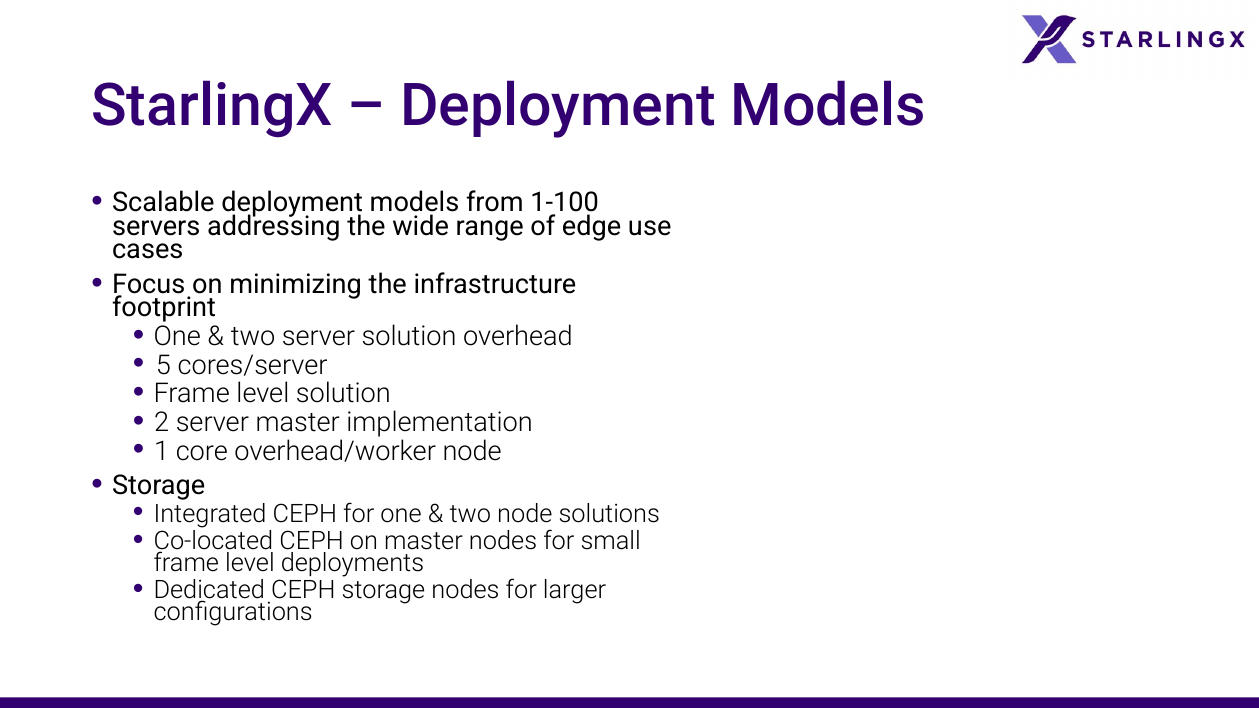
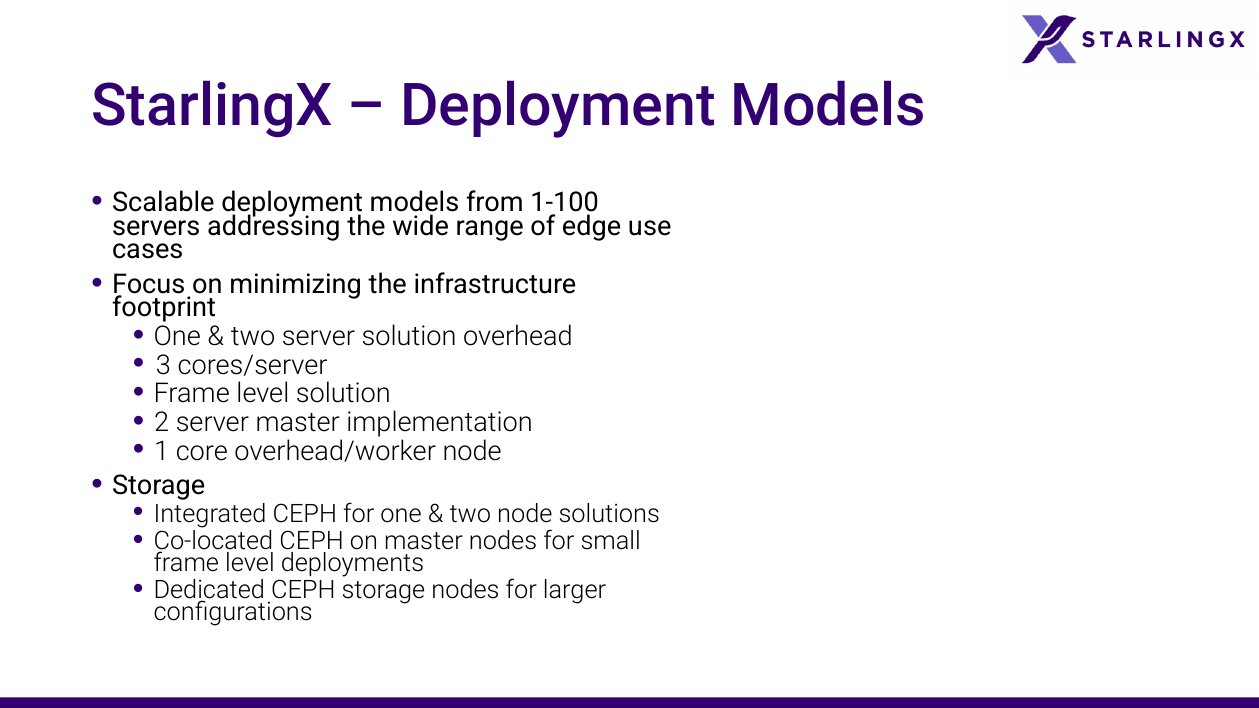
5: 5 -> 3
